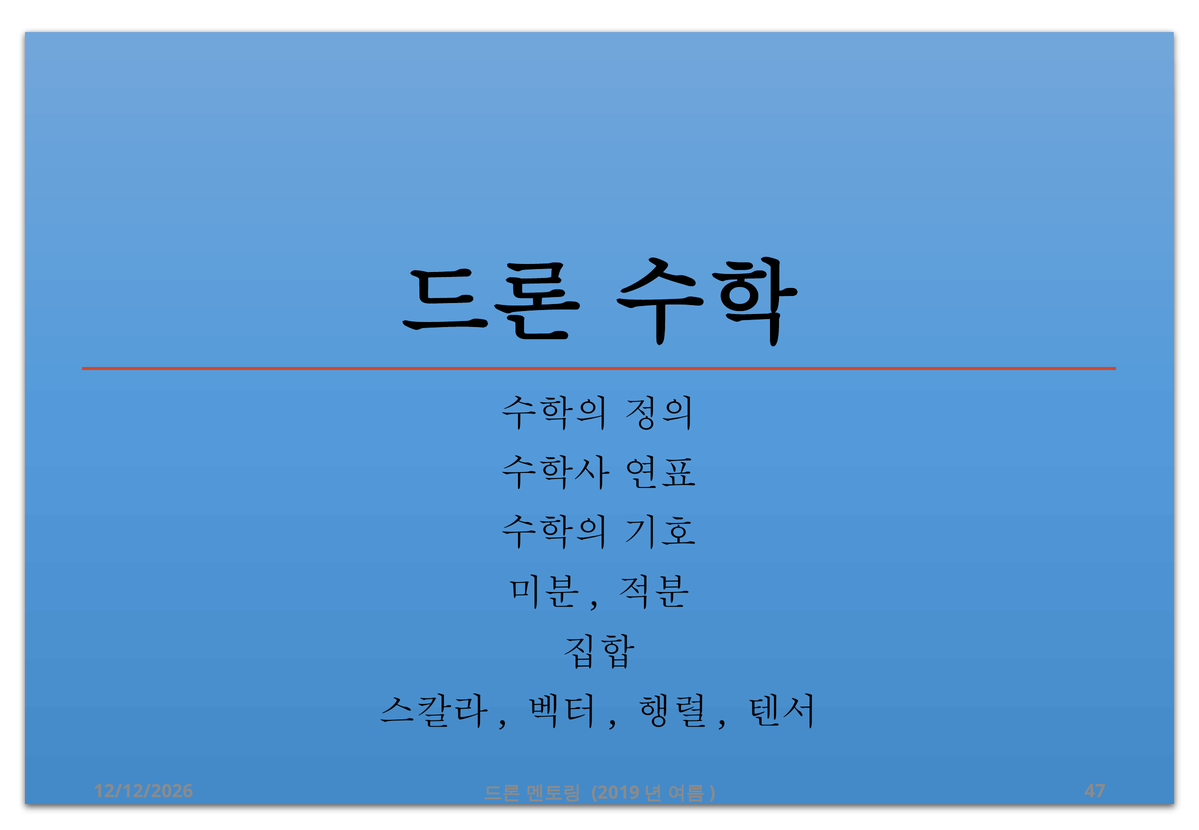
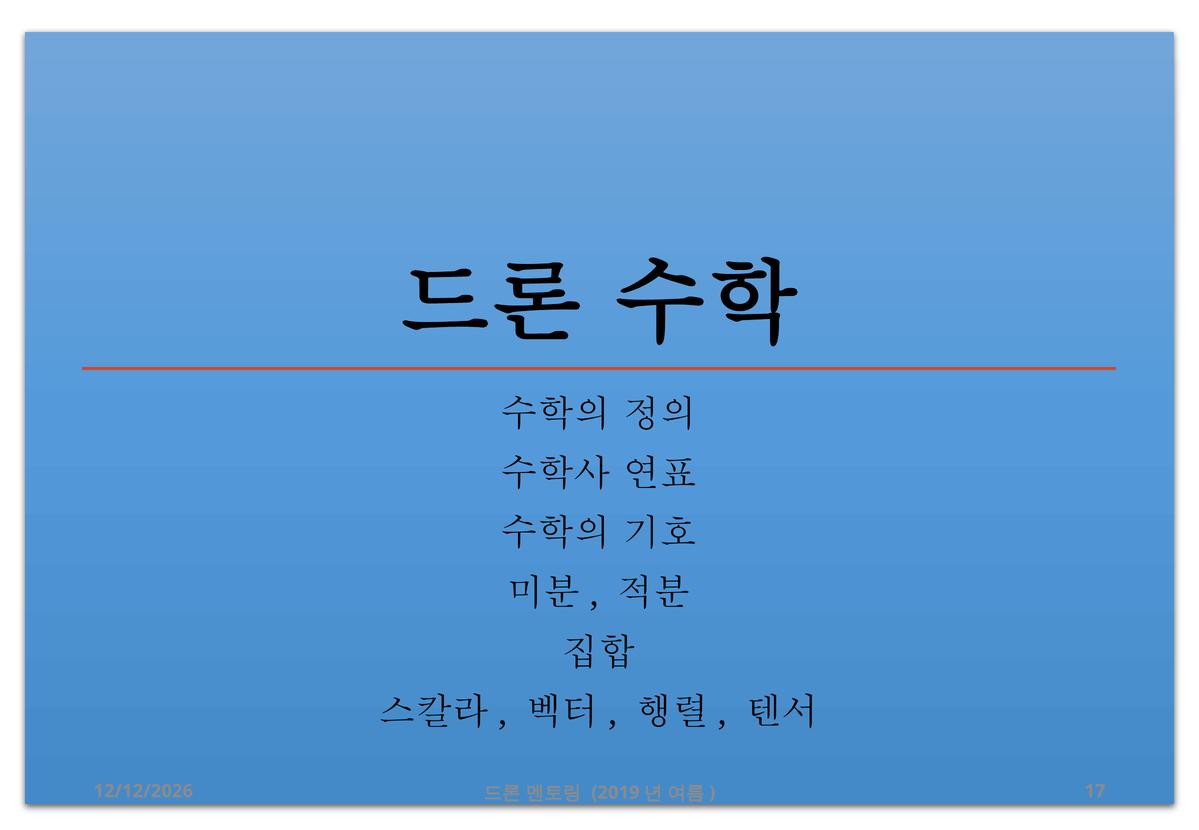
47: 47 -> 17
